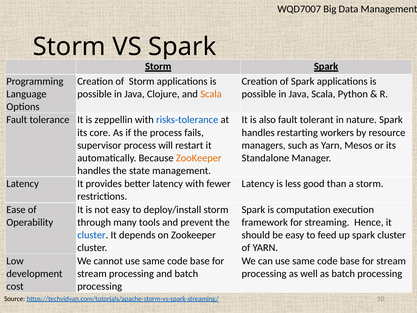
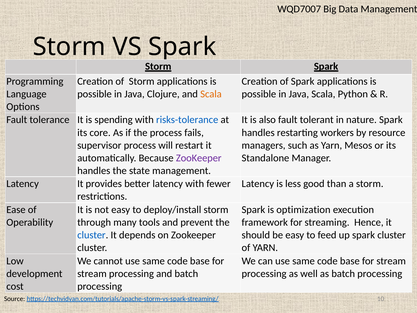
zeppellin: zeppellin -> spending
ZooKeeper at (199, 158) colour: orange -> purple
computation: computation -> optimization
